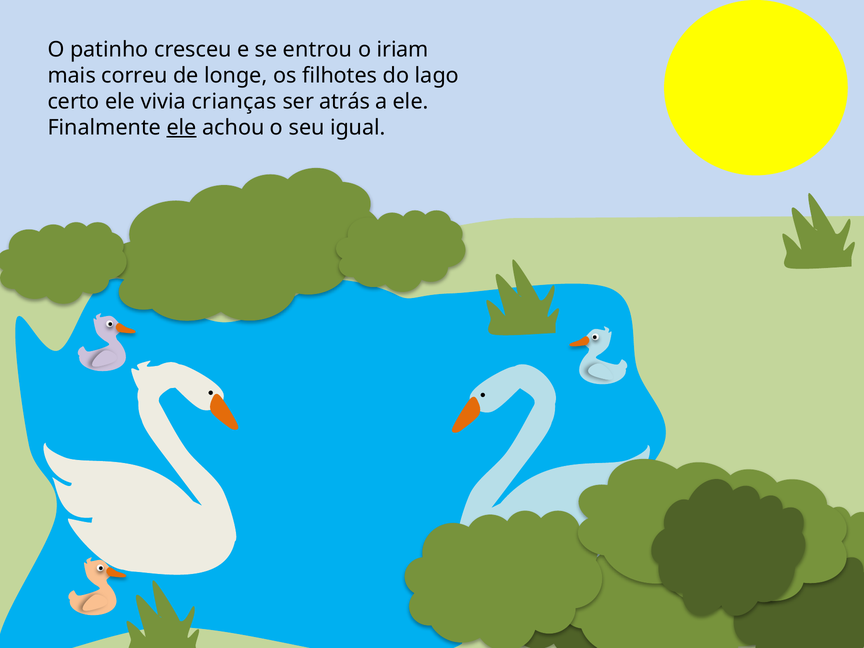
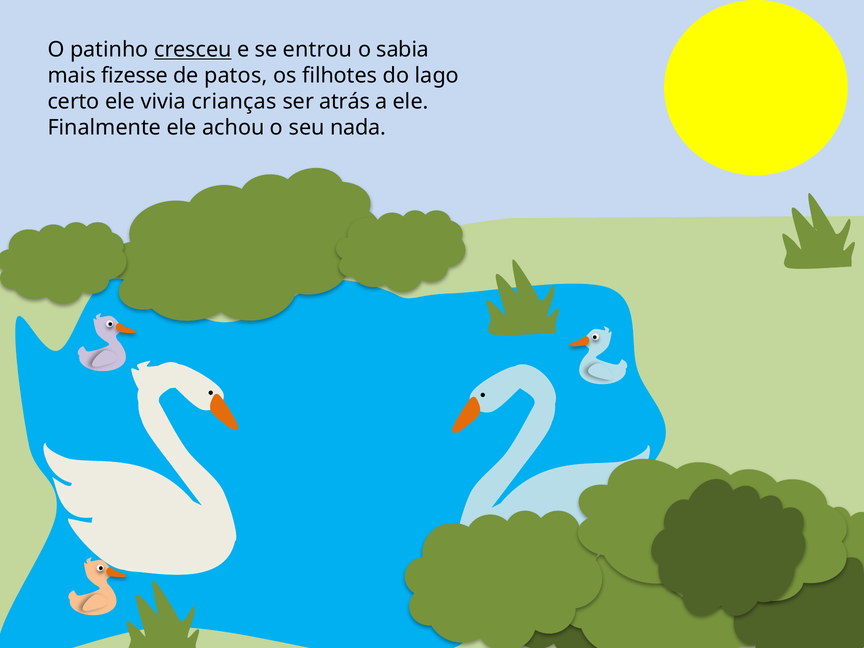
cresceu underline: none -> present
iriam: iriam -> sabia
correu: correu -> fizesse
longe: longe -> patos
ele at (182, 127) underline: present -> none
igual: igual -> nada
